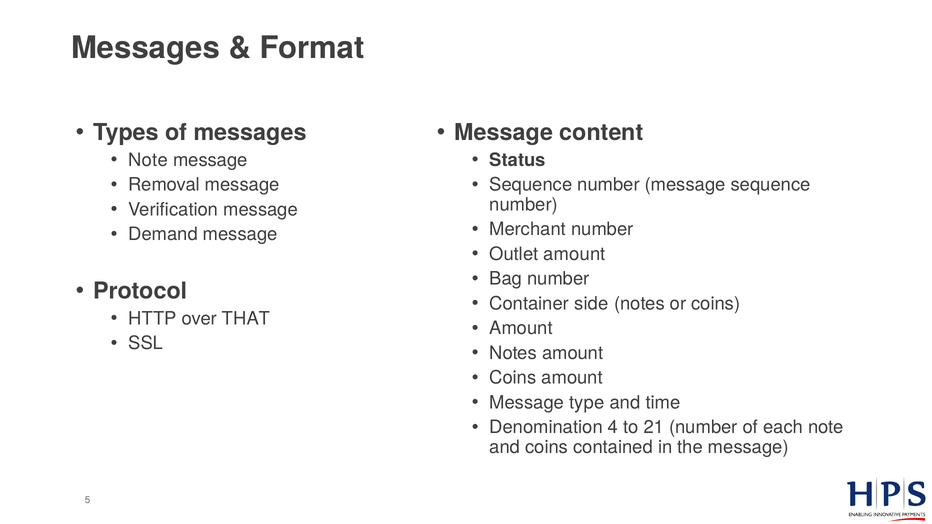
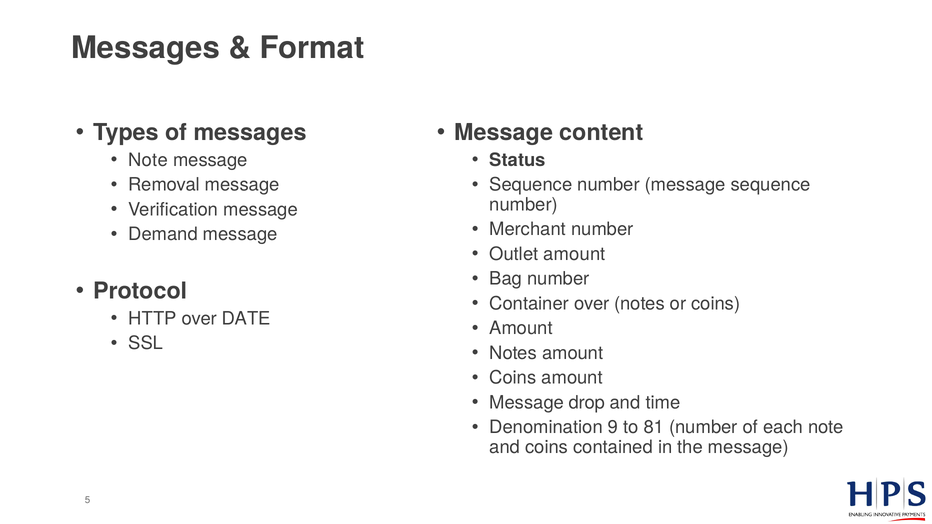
Container side: side -> over
THAT: THAT -> DATE
type: type -> drop
4: 4 -> 9
21: 21 -> 81
